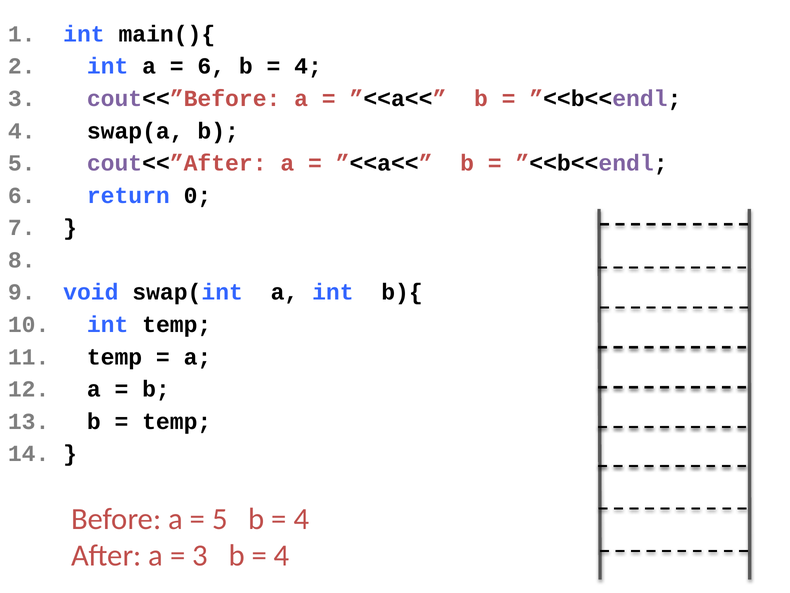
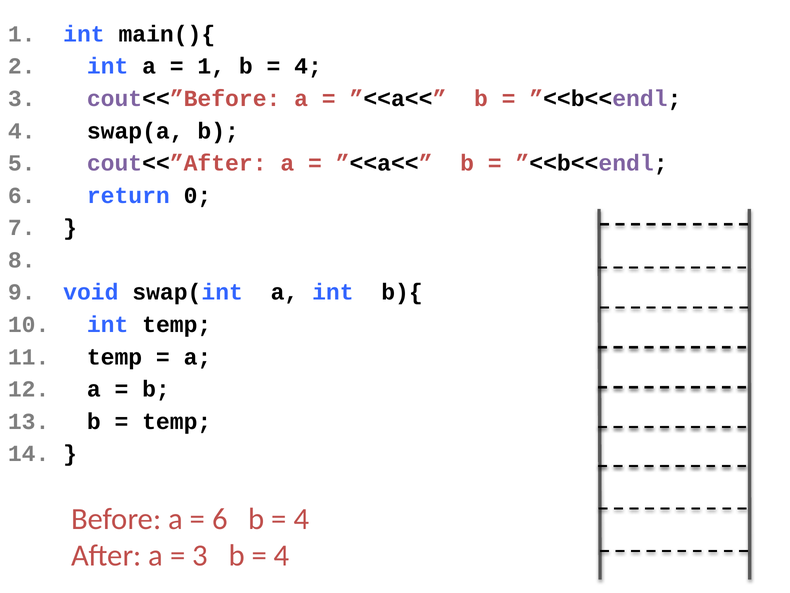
6 at (211, 66): 6 -> 1
5 at (220, 518): 5 -> 6
